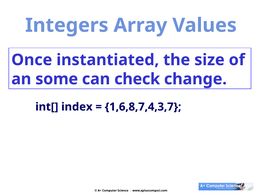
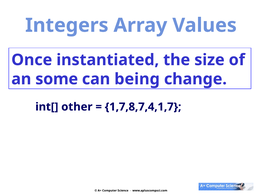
check: check -> being
index: index -> other
1,6,8,7,4,3,7: 1,6,8,7,4,3,7 -> 1,7,8,7,4,1,7
